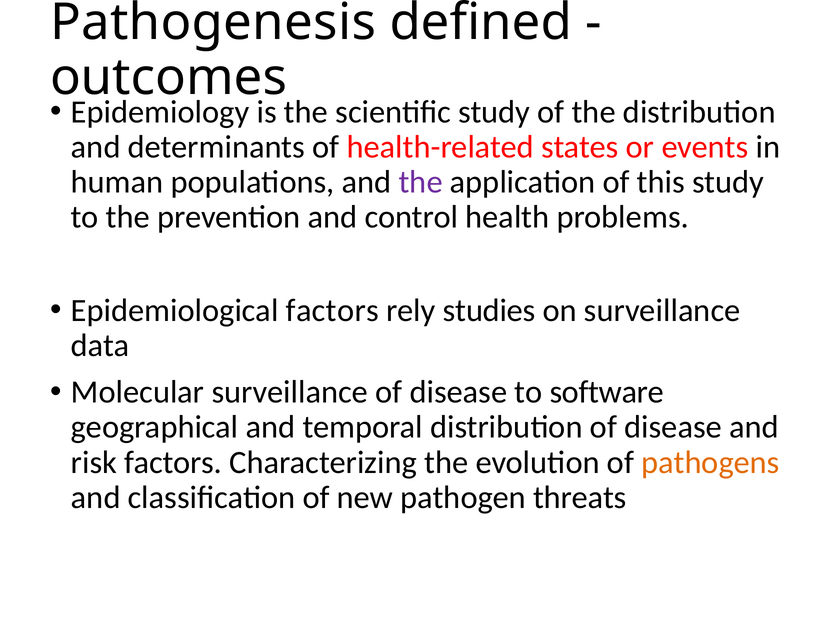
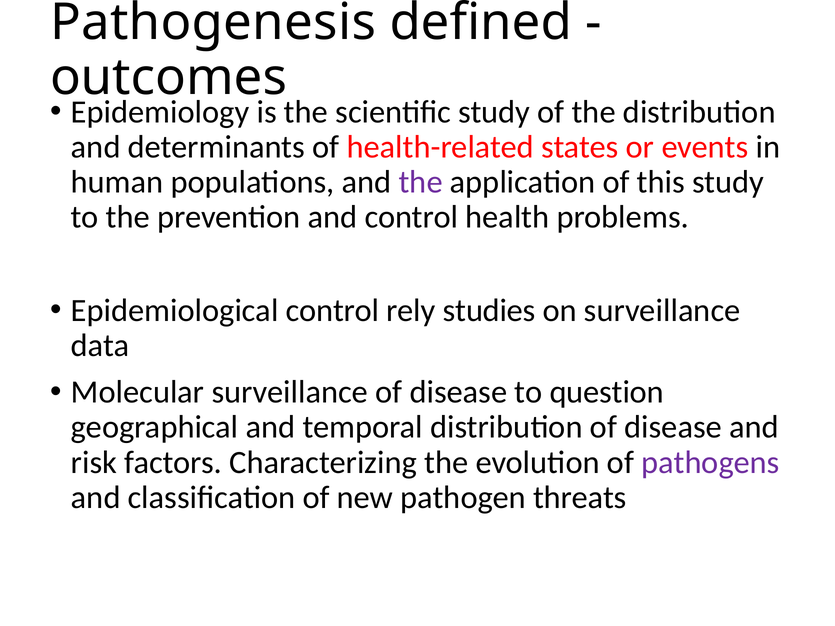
Epidemiological factors: factors -> control
software: software -> question
pathogens colour: orange -> purple
